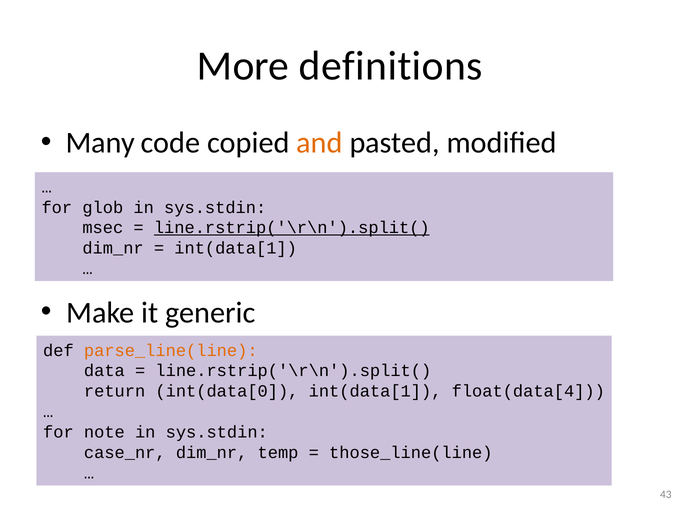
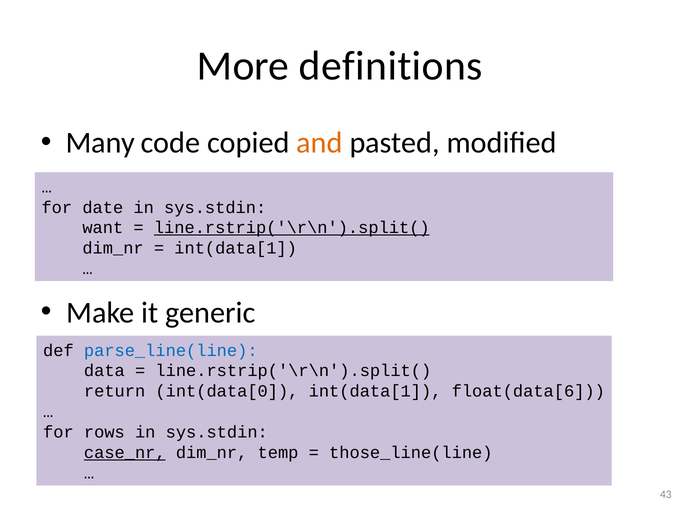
glob: glob -> date
msec: msec -> want
parse_line(line colour: orange -> blue
float(data[4: float(data[4 -> float(data[6
note: note -> rows
case_nr underline: none -> present
